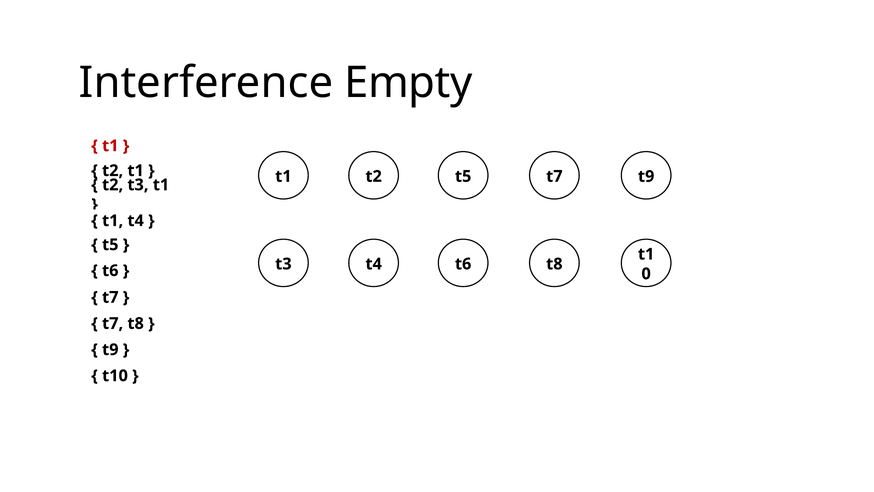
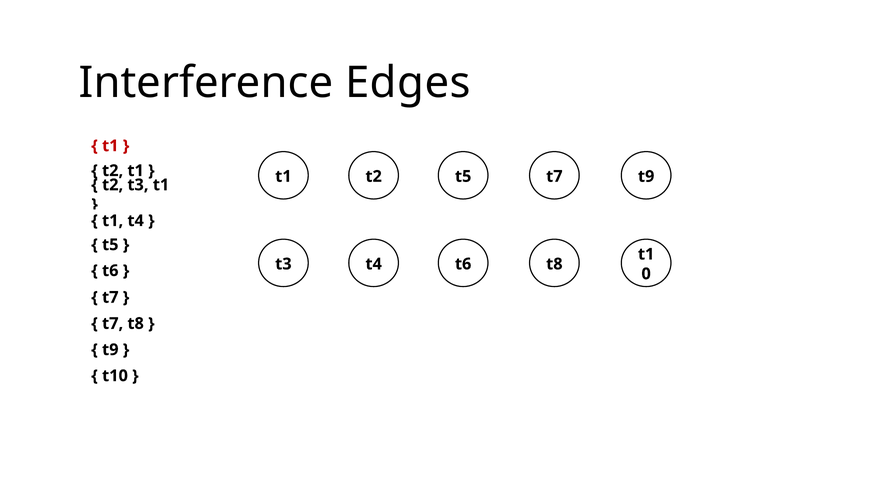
Empty: Empty -> Edges
